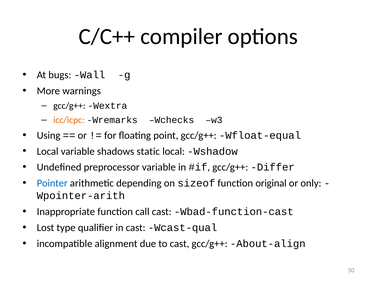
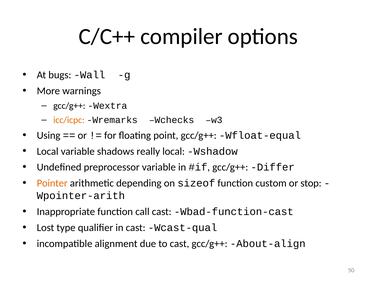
static: static -> really
Pointer colour: blue -> orange
original: original -> custom
only: only -> stop
